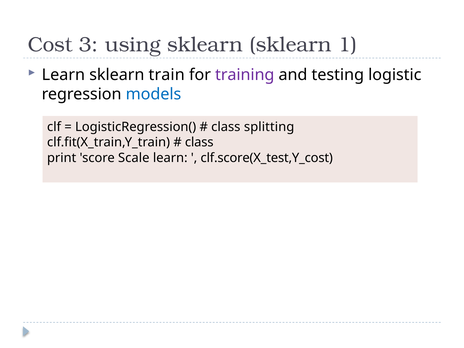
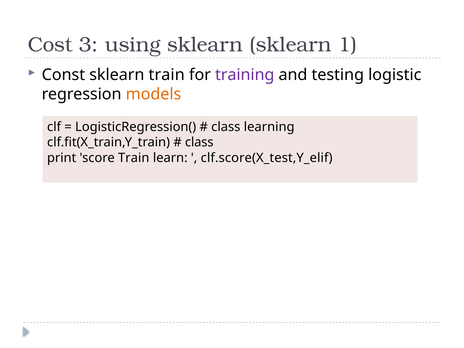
Learn at (63, 75): Learn -> Const
models colour: blue -> orange
splitting: splitting -> learning
score Scale: Scale -> Train
clf.score(X_test,Y_cost: clf.score(X_test,Y_cost -> clf.score(X_test,Y_elif
